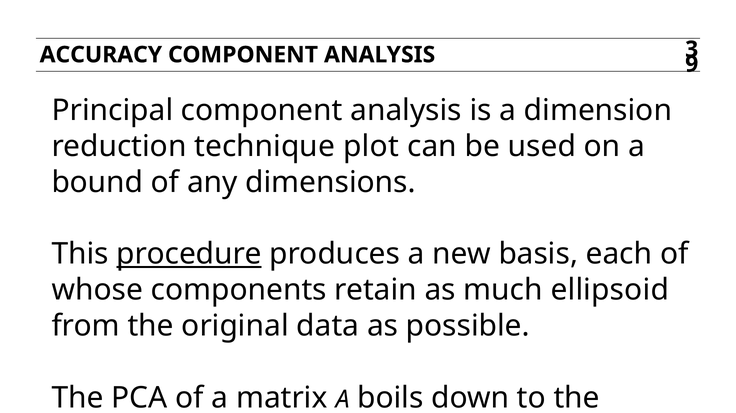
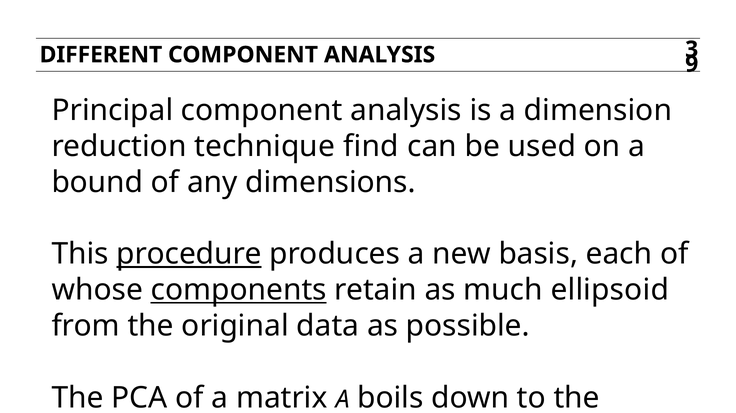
ACCURACY: ACCURACY -> DIFFERENT
plot: plot -> find
components underline: none -> present
